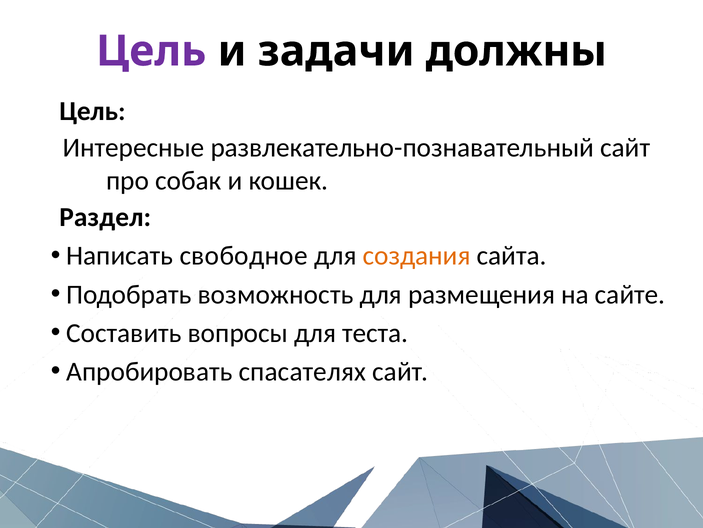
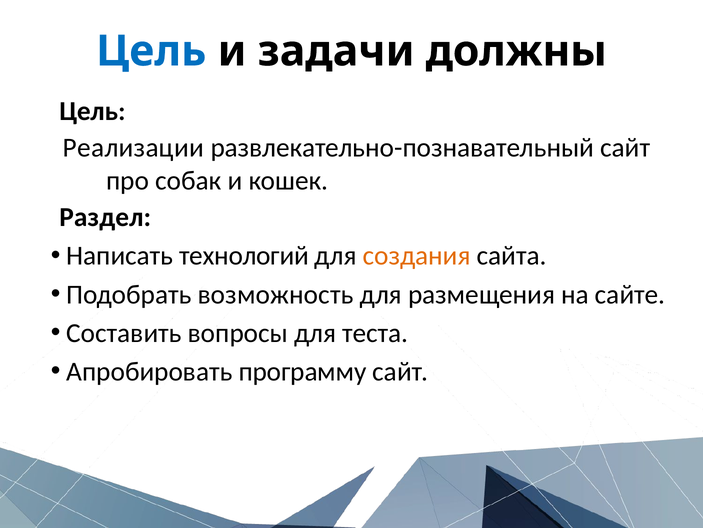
Цель at (151, 51) colour: purple -> blue
Интересные: Интересные -> Реализации
свободное: свободное -> технологий
спасателях: спасателях -> программу
